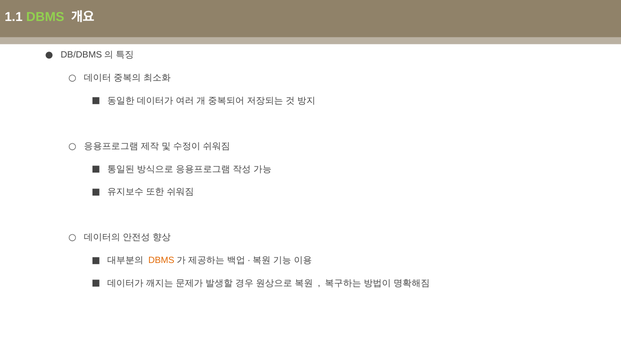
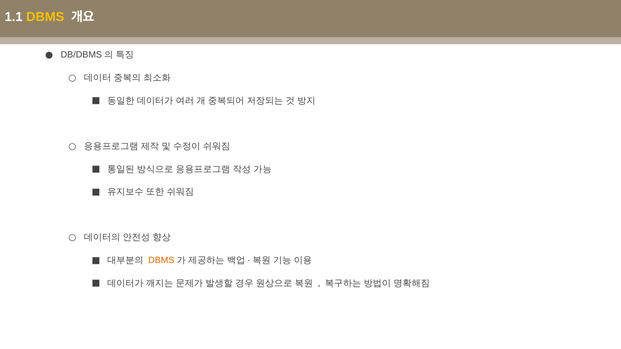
DBMS at (45, 17) colour: light green -> yellow
